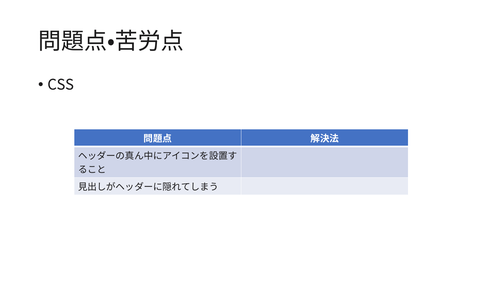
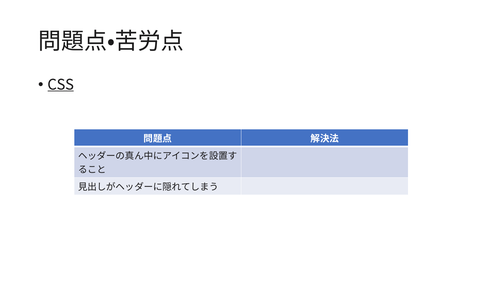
CSS underline: none -> present
